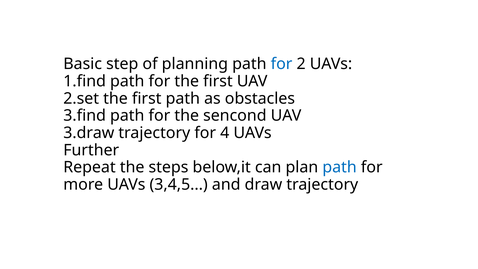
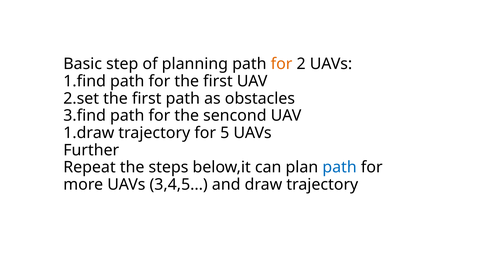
for at (282, 64) colour: blue -> orange
3.draw: 3.draw -> 1.draw
4: 4 -> 5
